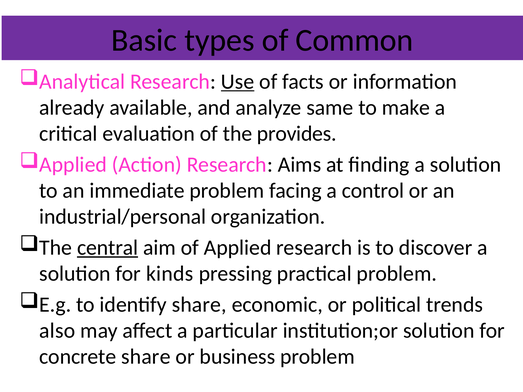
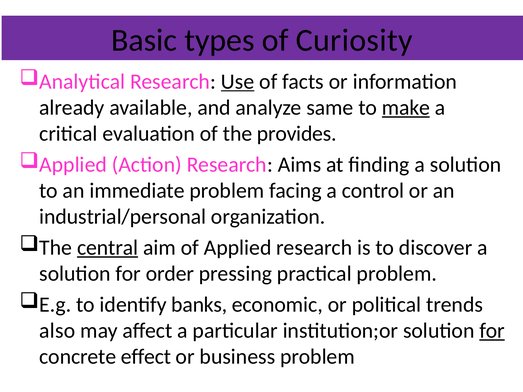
Common: Common -> Curiosity
make underline: none -> present
kinds: kinds -> order
identify share: share -> banks
for at (492, 331) underline: none -> present
concrete share: share -> effect
